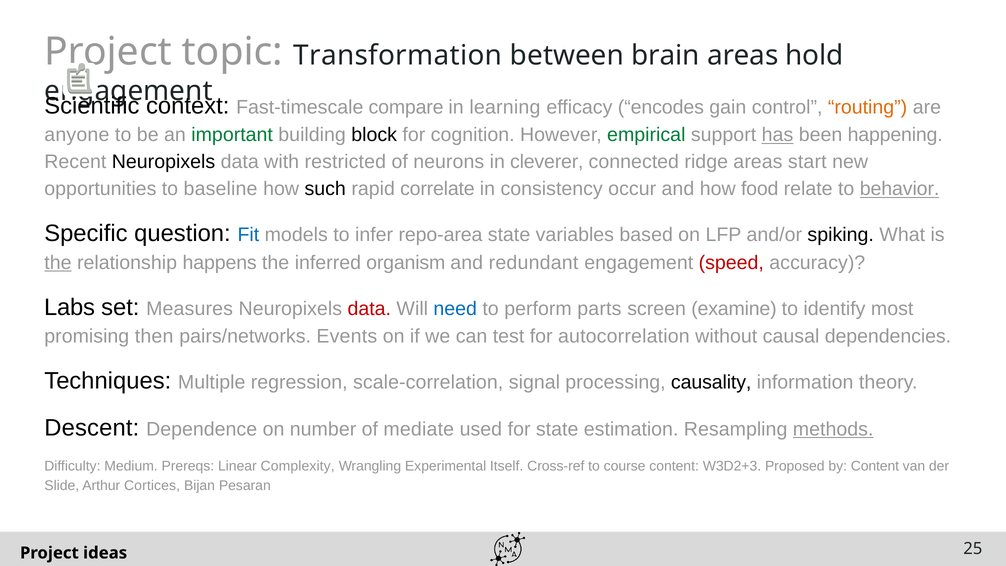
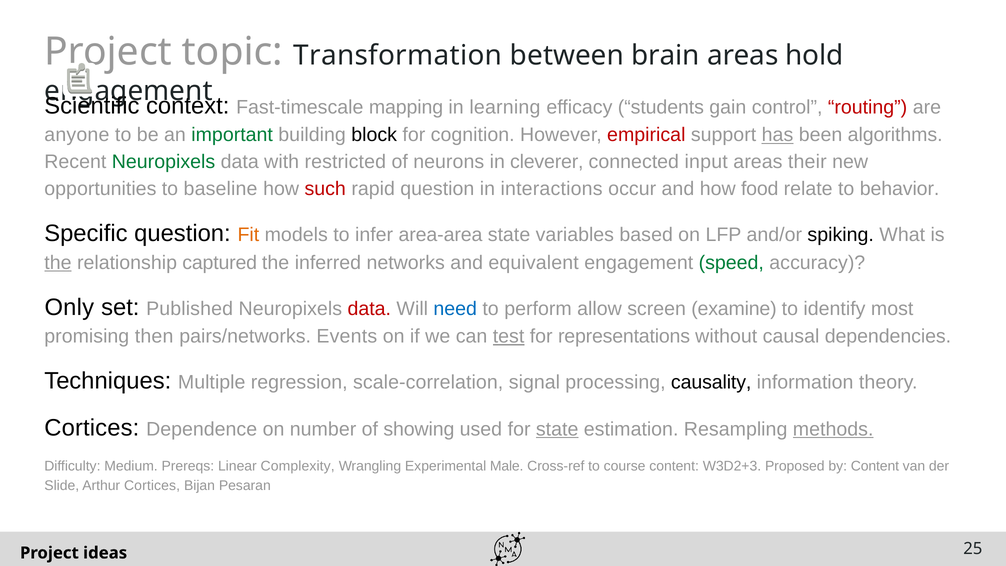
compare: compare -> mapping
encodes: encodes -> students
routing colour: orange -> red
empirical colour: green -> red
happening: happening -> algorithms
Neuropixels at (164, 162) colour: black -> green
ridge: ridge -> input
start: start -> their
such colour: black -> red
rapid correlate: correlate -> question
consistency: consistency -> interactions
behavior underline: present -> none
Fit colour: blue -> orange
repo-area: repo-area -> area-area
happens: happens -> captured
organism: organism -> networks
redundant: redundant -> equivalent
speed colour: red -> green
Labs: Labs -> Only
Measures: Measures -> Published
parts: parts -> allow
test underline: none -> present
autocorrelation: autocorrelation -> representations
Descent at (92, 428): Descent -> Cortices
mediate: mediate -> showing
state at (557, 429) underline: none -> present
Itself: Itself -> Male
